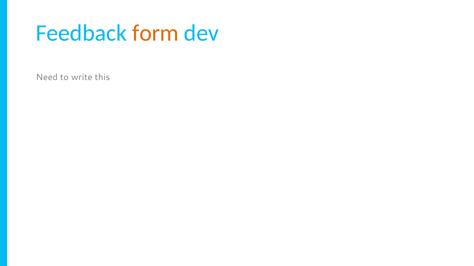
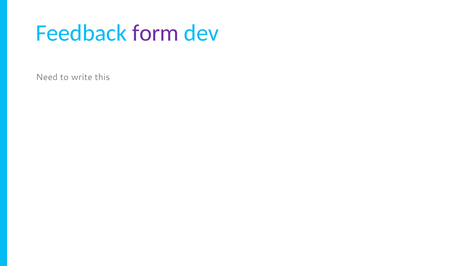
form colour: orange -> purple
